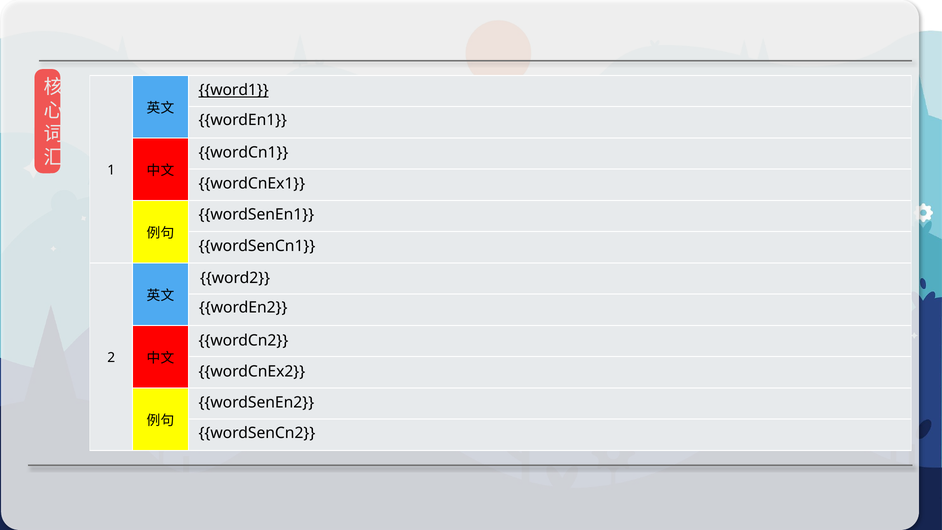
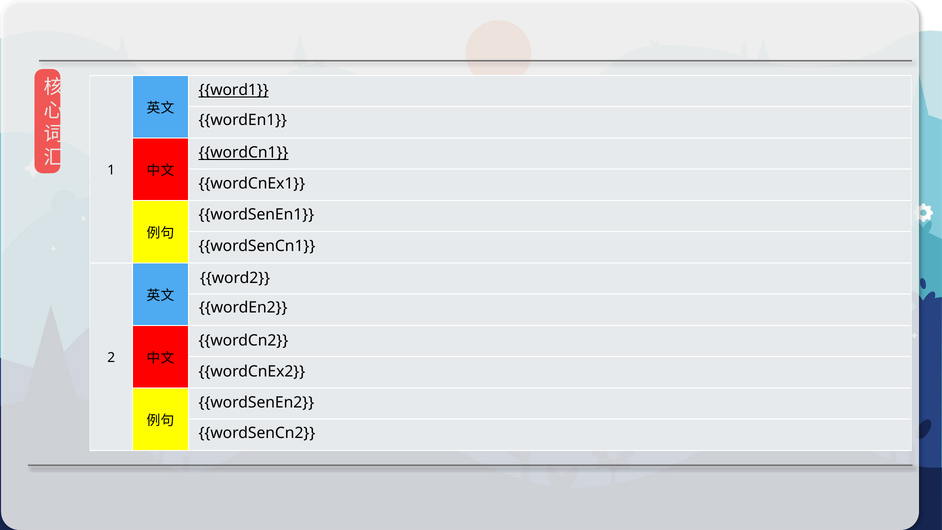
wordCn1 underline: none -> present
